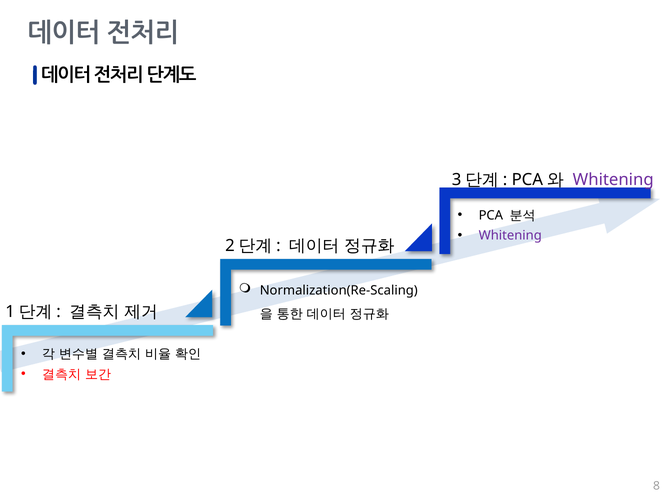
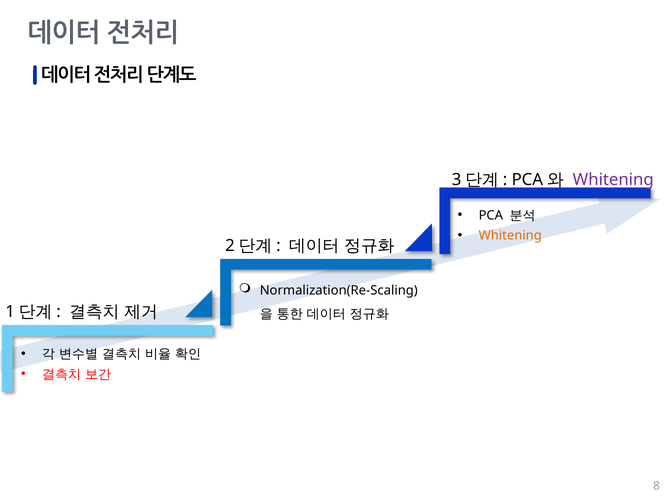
Whitening at (510, 236) colour: purple -> orange
